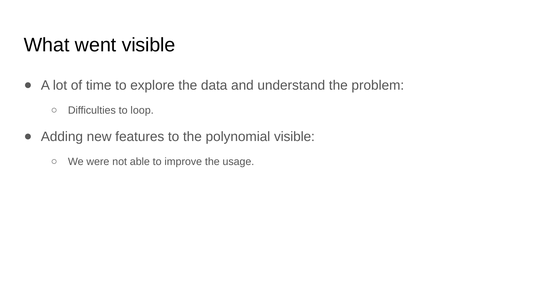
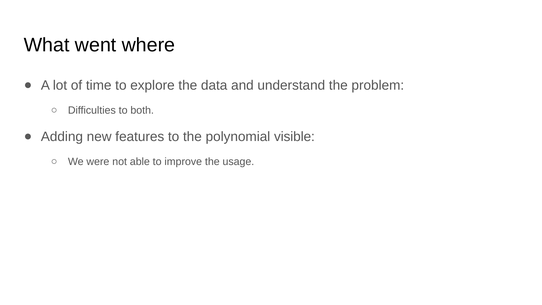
went visible: visible -> where
loop: loop -> both
